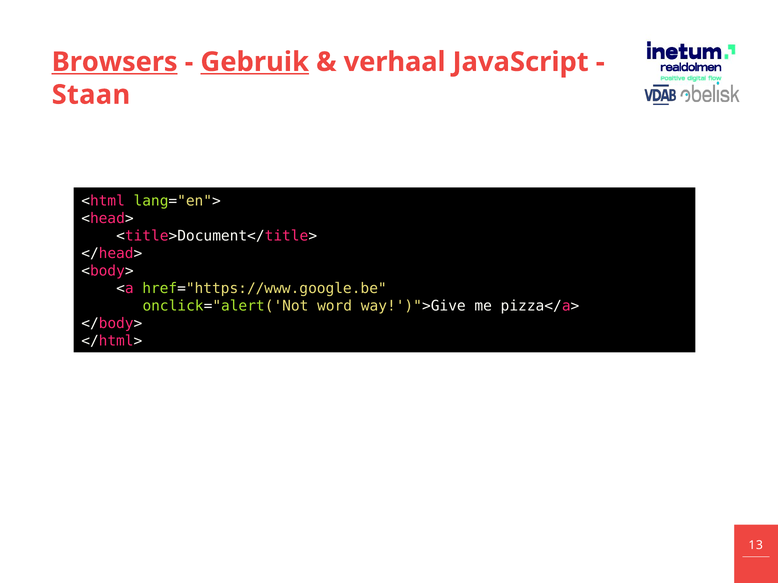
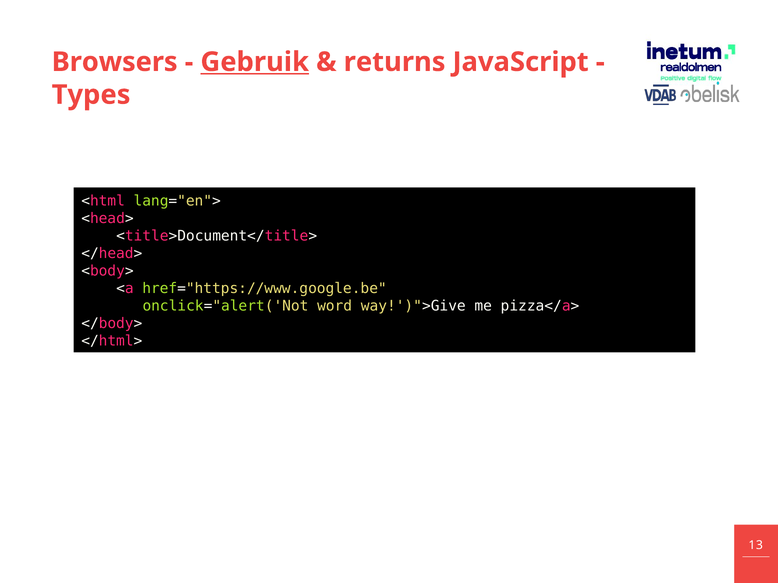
Browsers underline: present -> none
verhaal: verhaal -> returns
Staan: Staan -> Types
